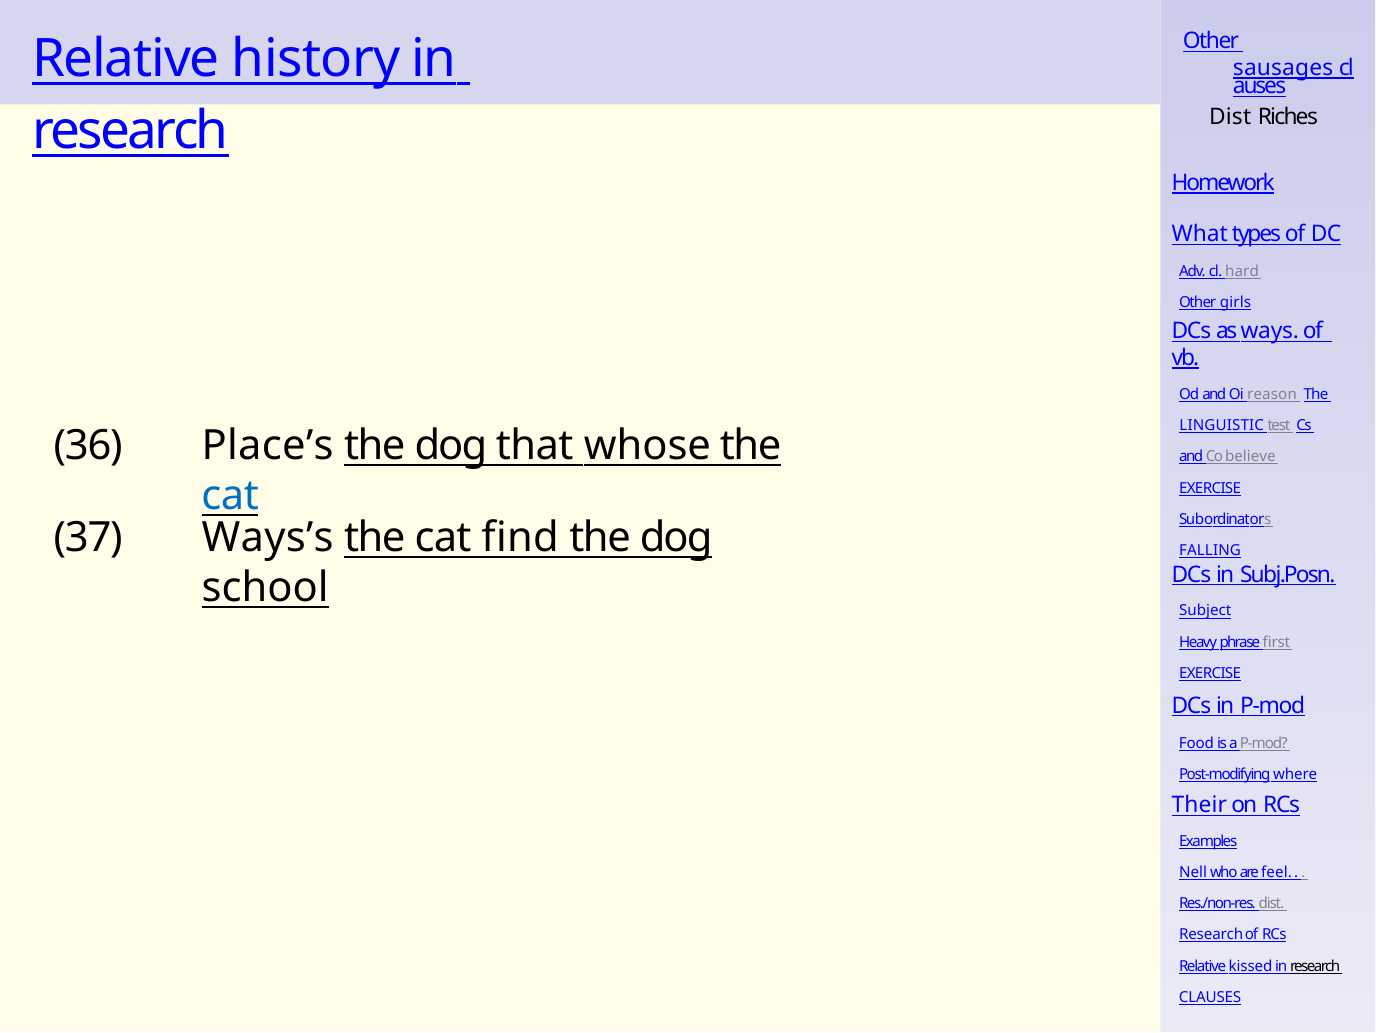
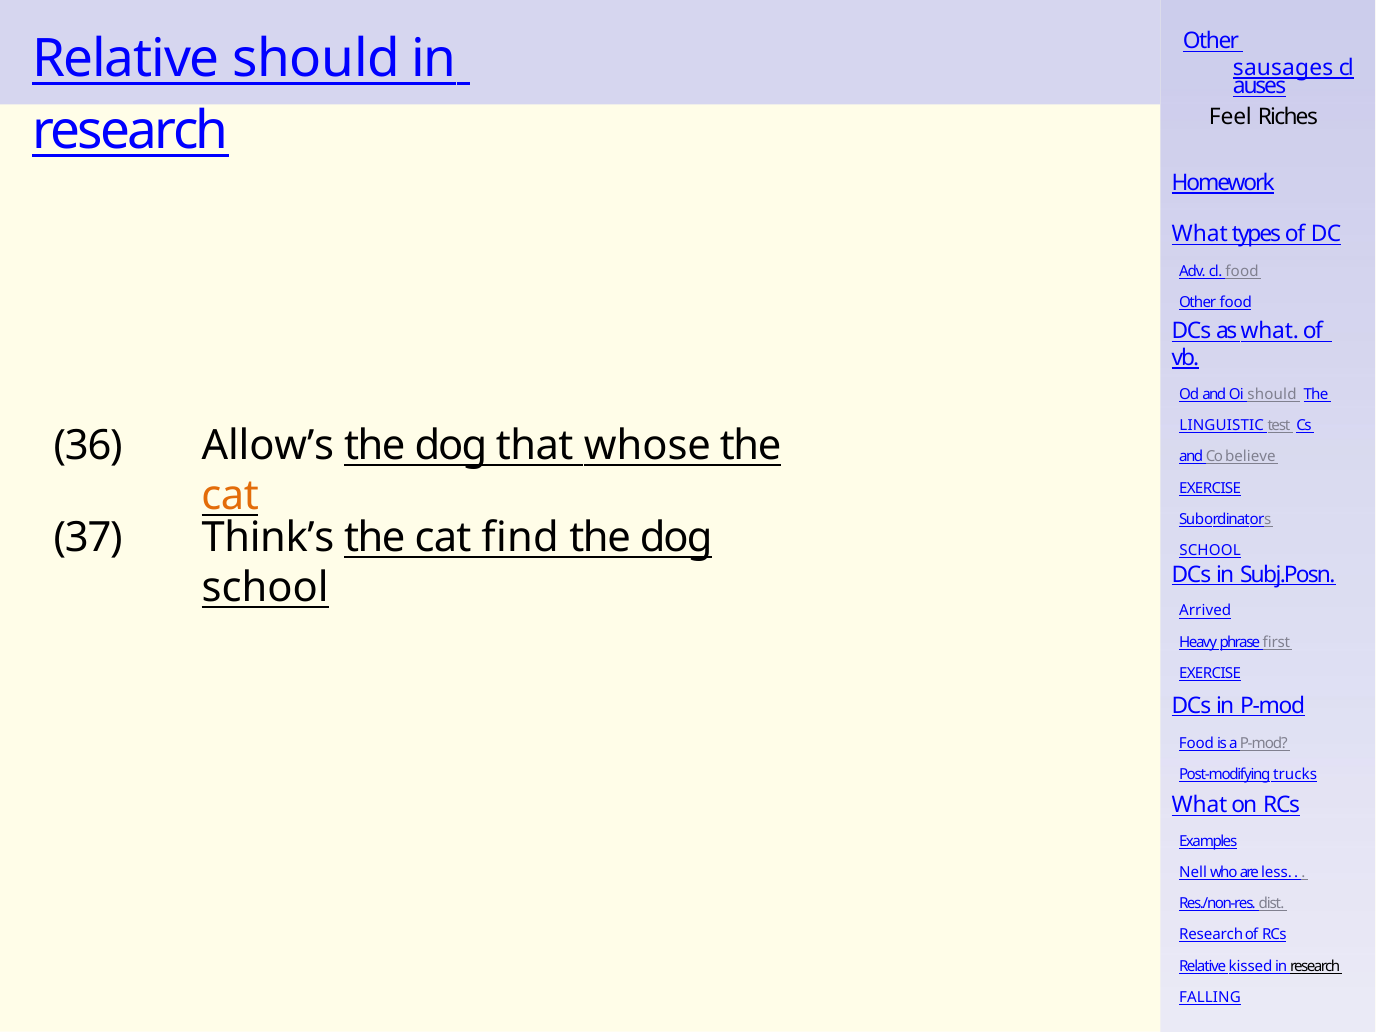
Relative history: history -> should
Dist at (1230, 117): Dist -> Feel
cl hard: hard -> food
Other girls: girls -> food
as ways: ways -> what
Oi reason: reason -> should
Place’s: Place’s -> Allow’s
cat at (230, 496) colour: blue -> orange
Ways’s: Ways’s -> Think’s
FALLING at (1210, 550): FALLING -> SCHOOL
Subject: Subject -> Arrived
where: where -> trucks
Their at (1199, 805): Their -> What
feel: feel -> less
CLAUSES: CLAUSES -> FALLING
